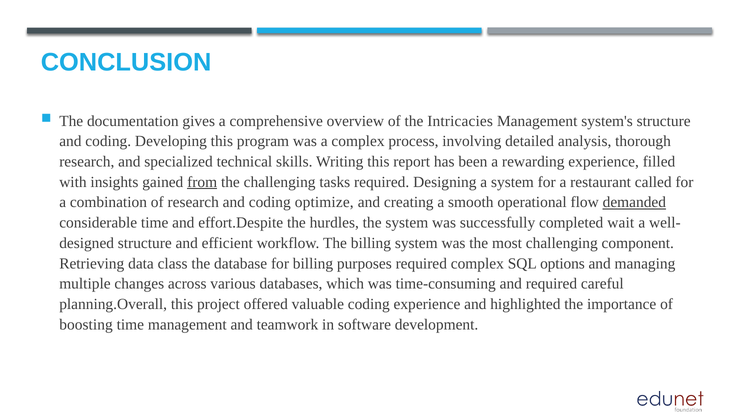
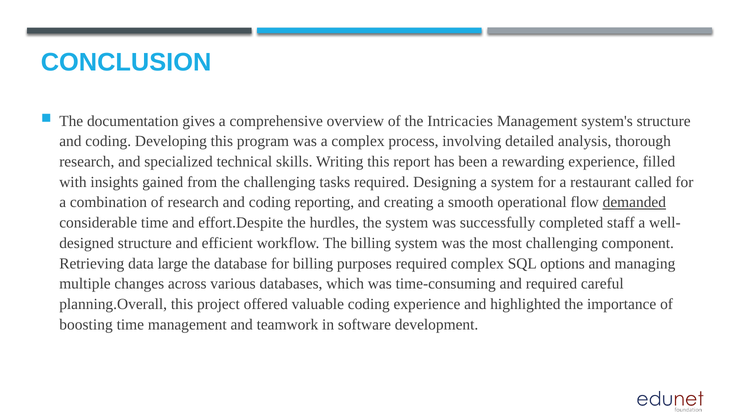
from underline: present -> none
optimize: optimize -> reporting
wait: wait -> staff
class: class -> large
